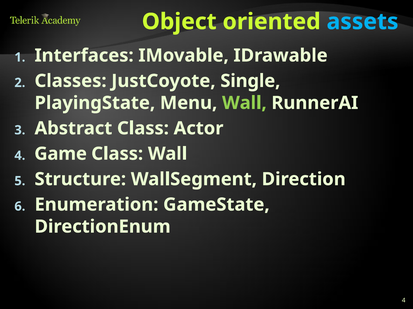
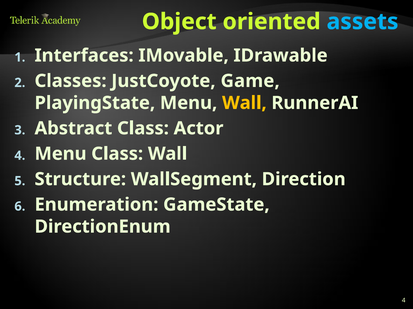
Single: Single -> Game
Wall at (244, 103) colour: light green -> yellow
4 Game: Game -> Menu
